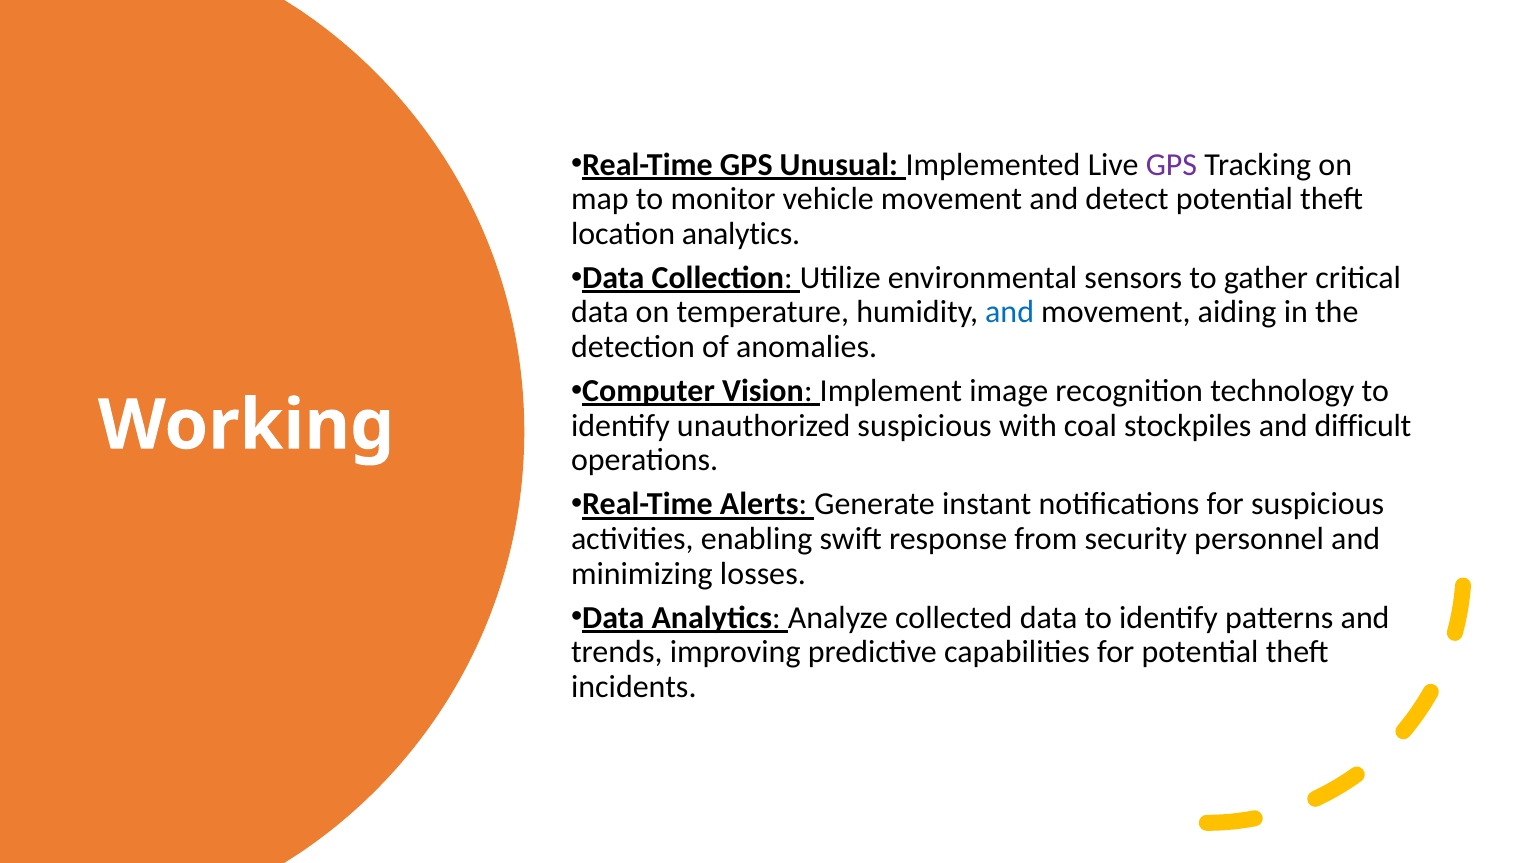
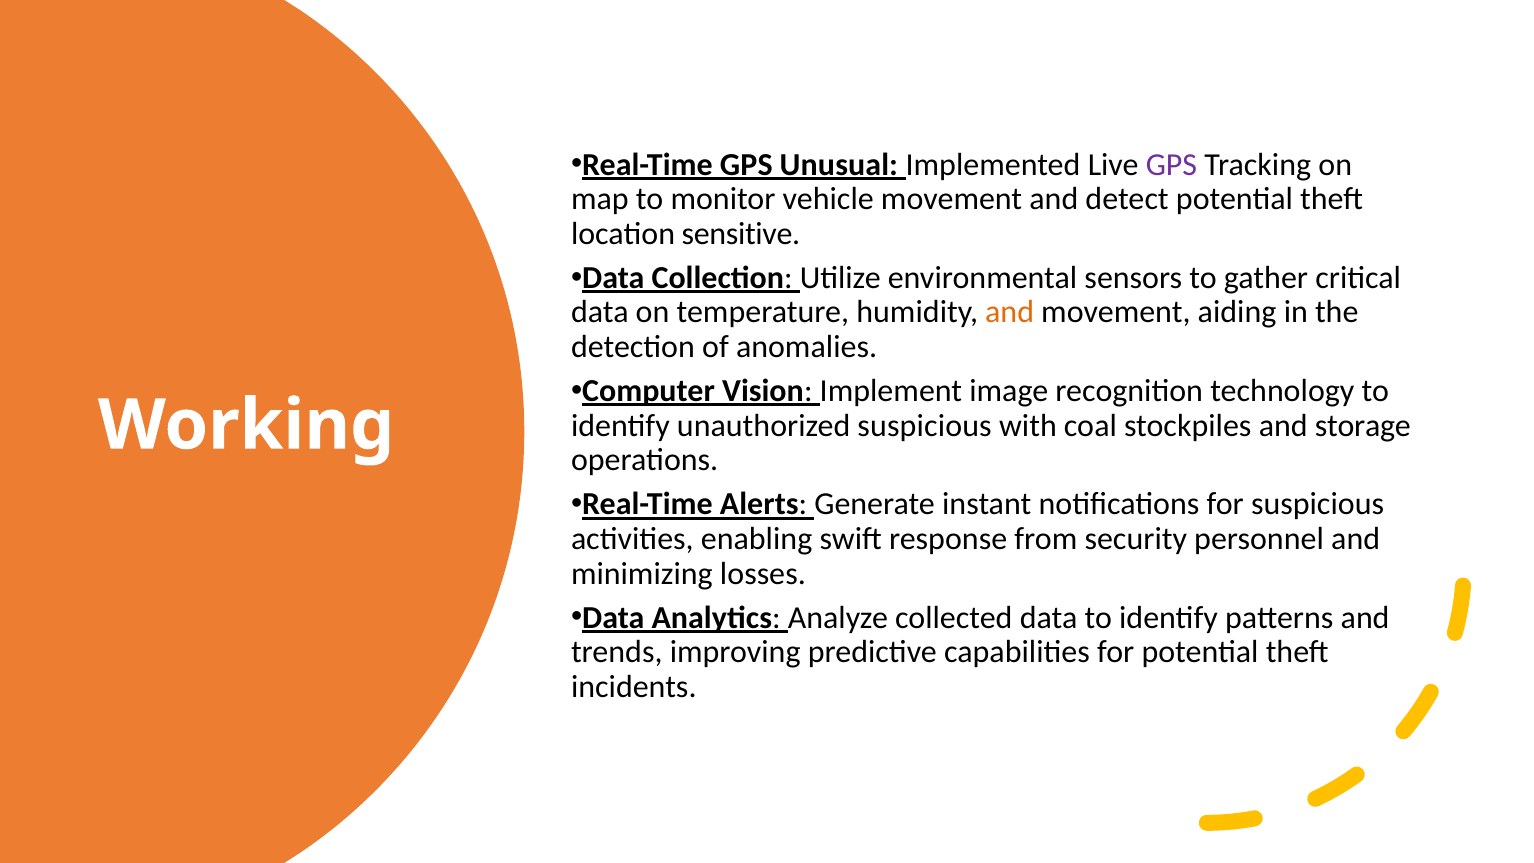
location analytics: analytics -> sensitive
and at (1010, 312) colour: blue -> orange
difficult: difficult -> storage
